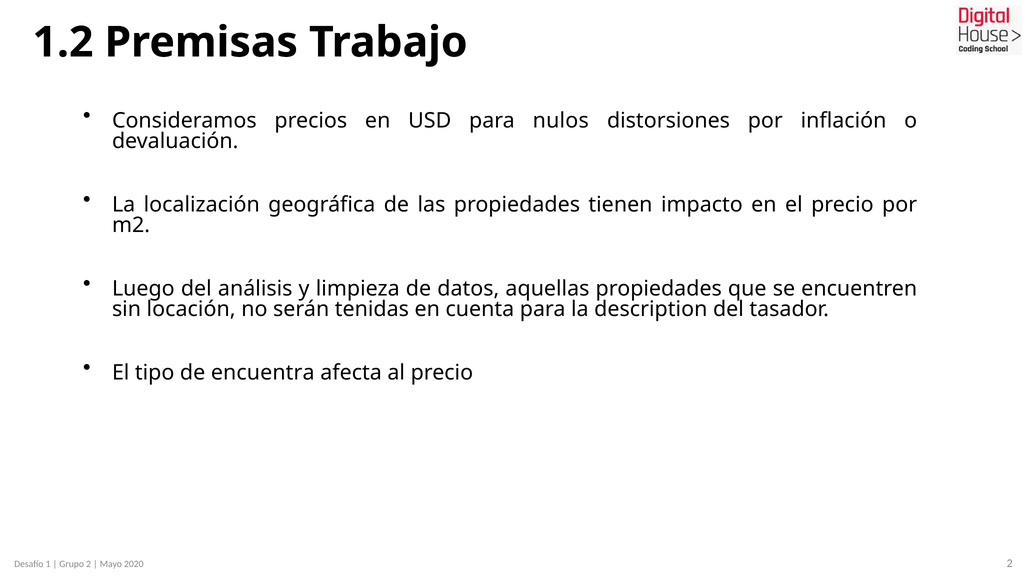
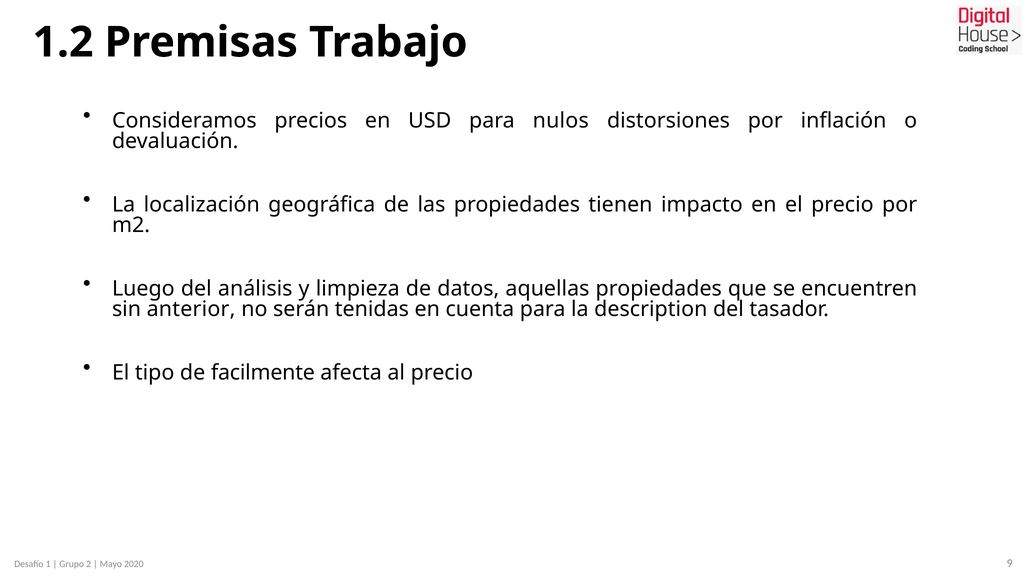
locación: locación -> anterior
encuentra: encuentra -> facilmente
2020 2: 2 -> 9
